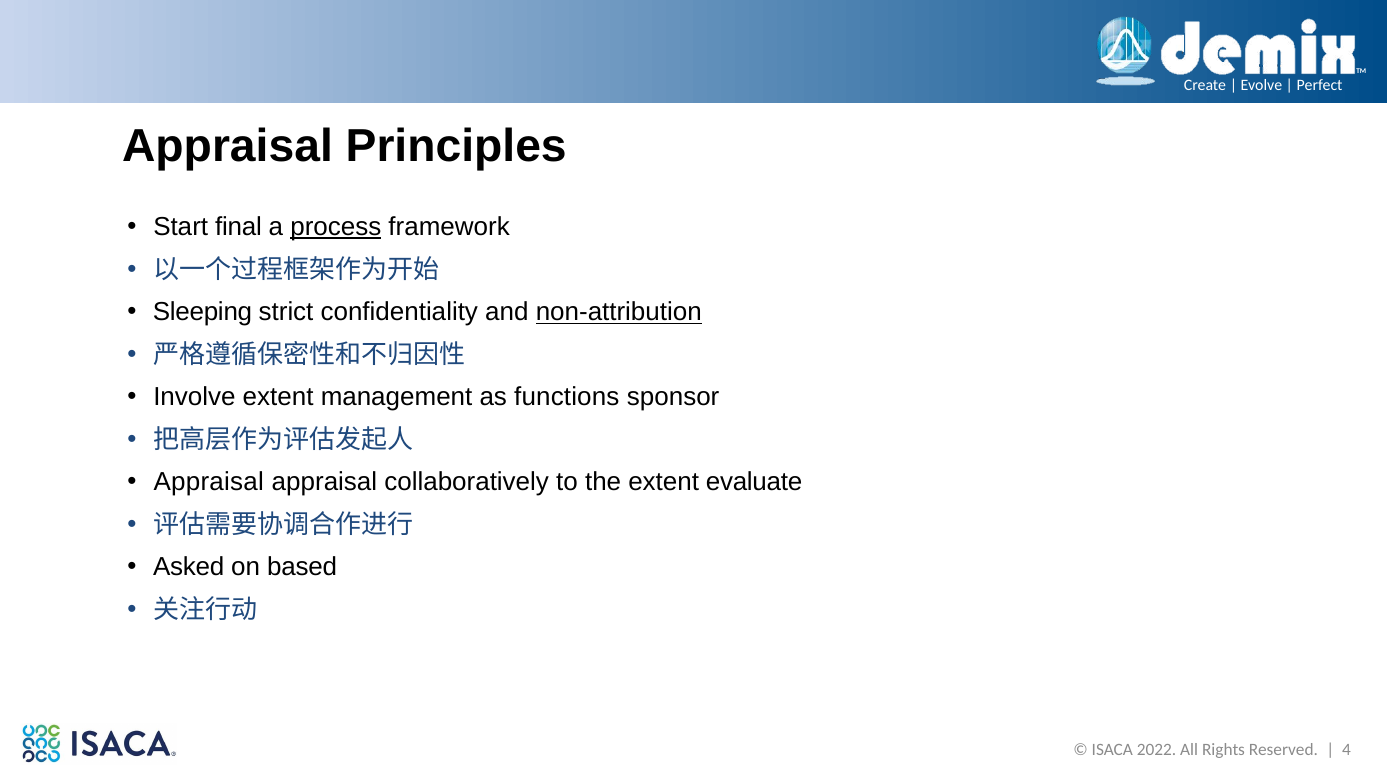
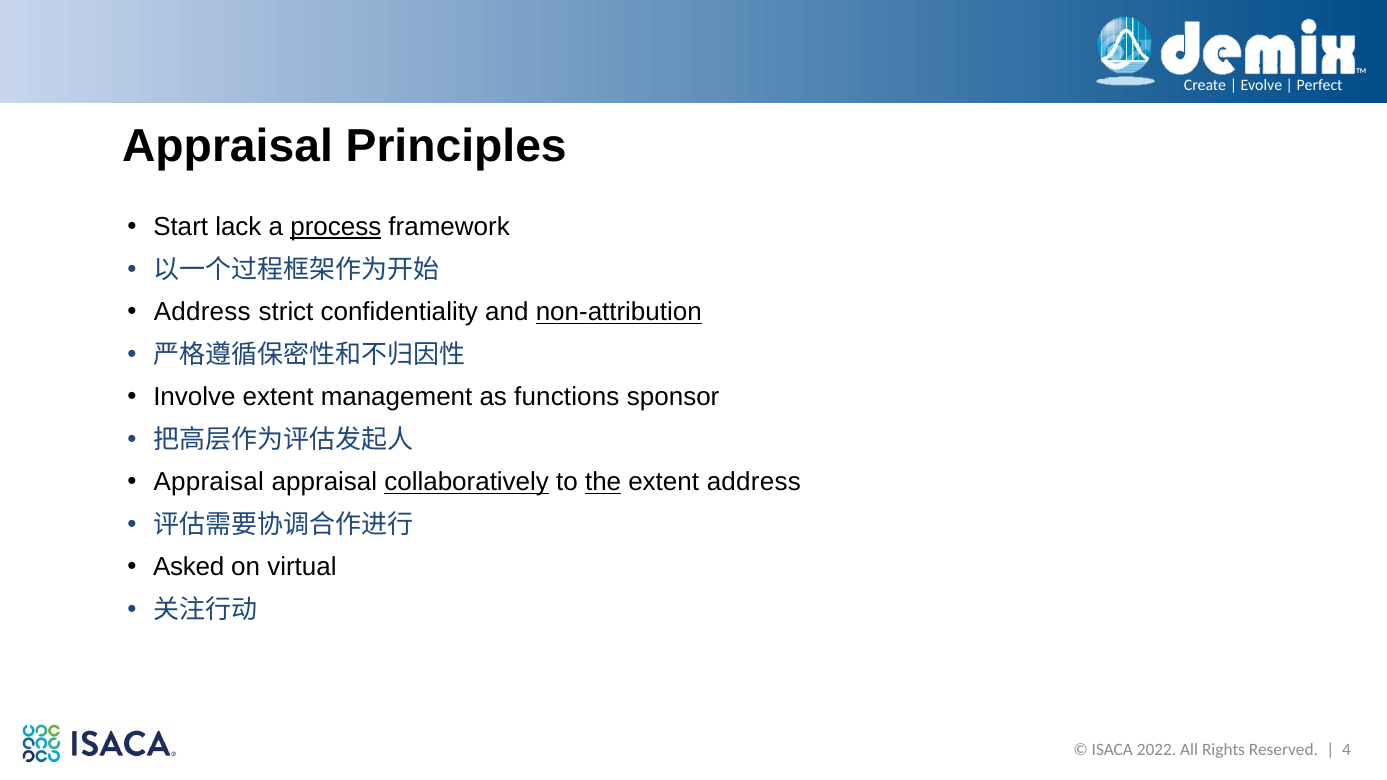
final: final -> lack
Sleeping at (202, 312): Sleeping -> Address
collaboratively underline: none -> present
the underline: none -> present
extent evaluate: evaluate -> address
based: based -> virtual
